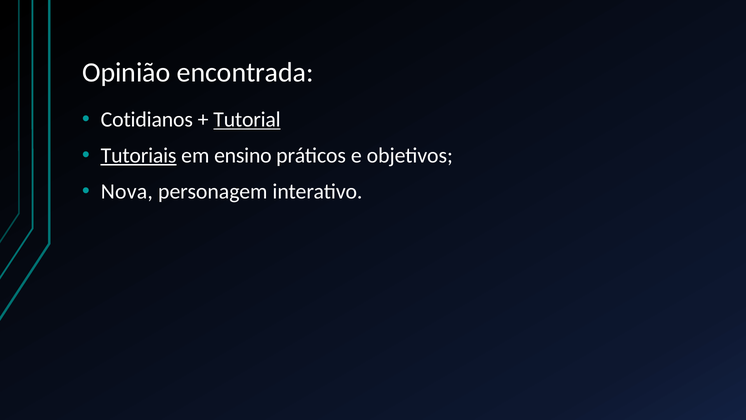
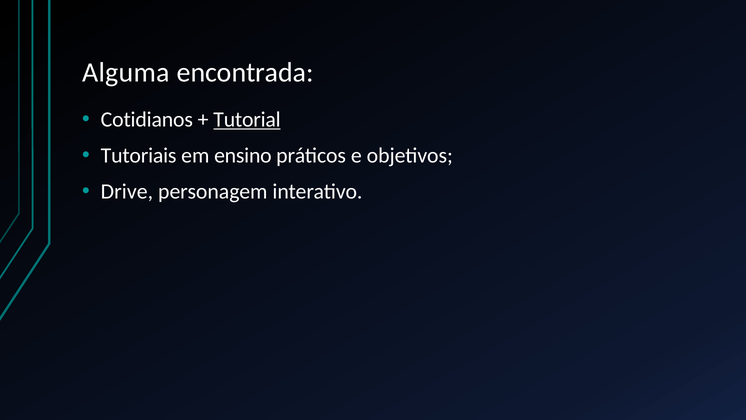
Opinião: Opinião -> Alguma
Tutoriais underline: present -> none
Nova: Nova -> Drive
